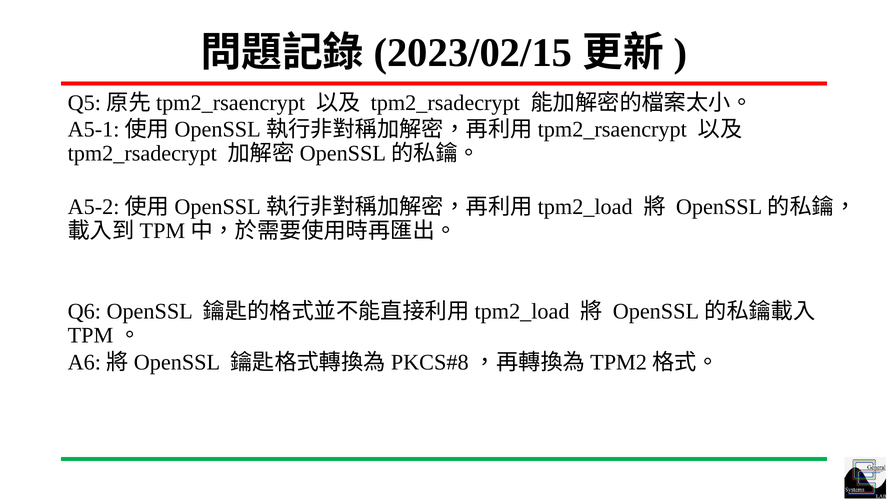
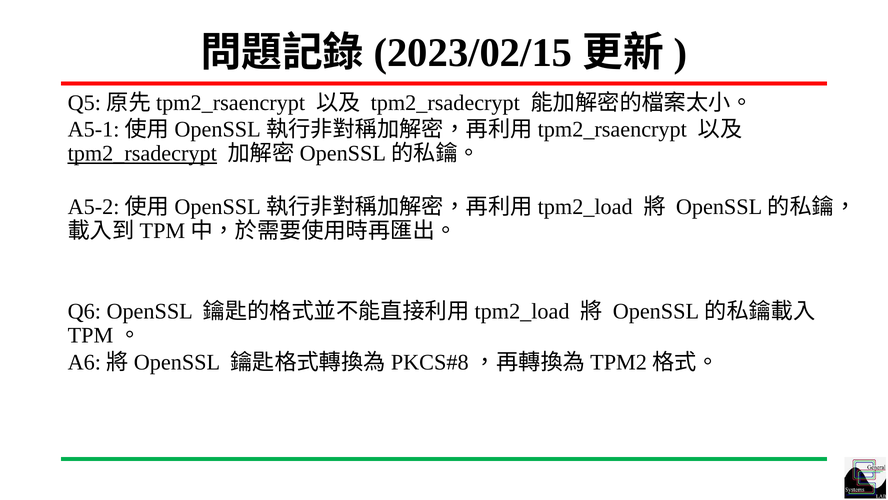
tpm2_rsadecrypt at (142, 153) underline: none -> present
